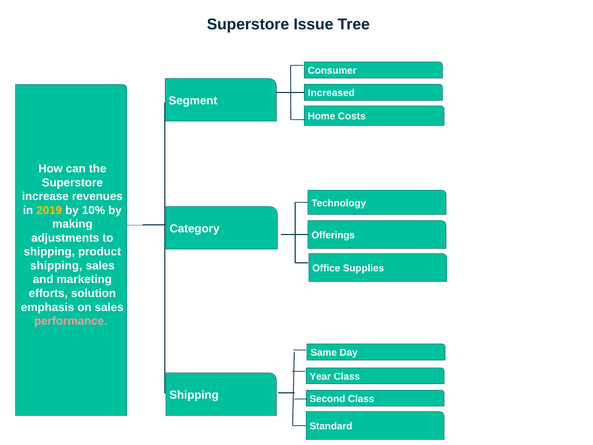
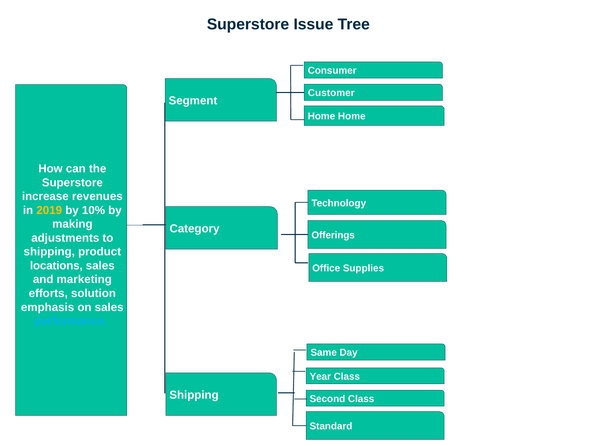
Increased: Increased -> Customer
Home Costs: Costs -> Home
shipping at (56, 265): shipping -> locations
performance colour: pink -> light blue
